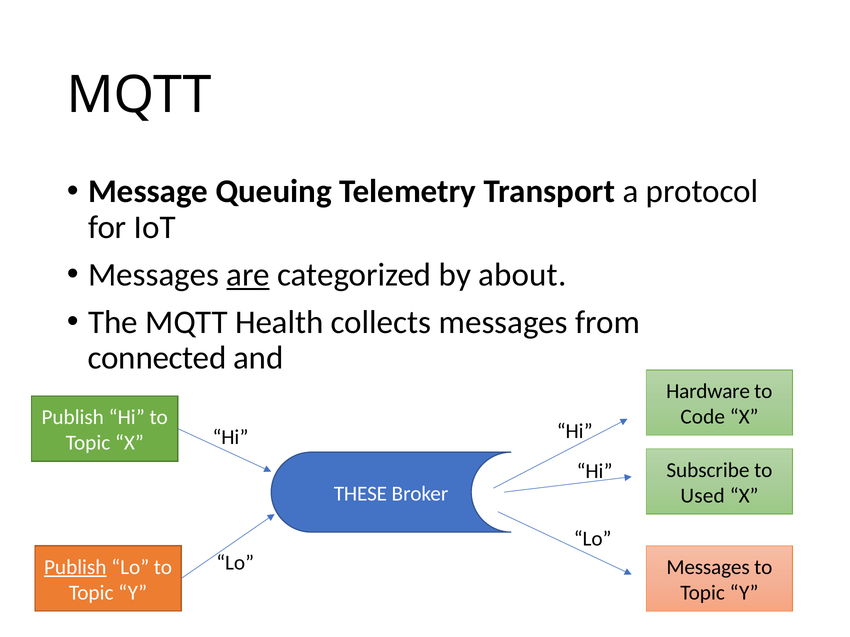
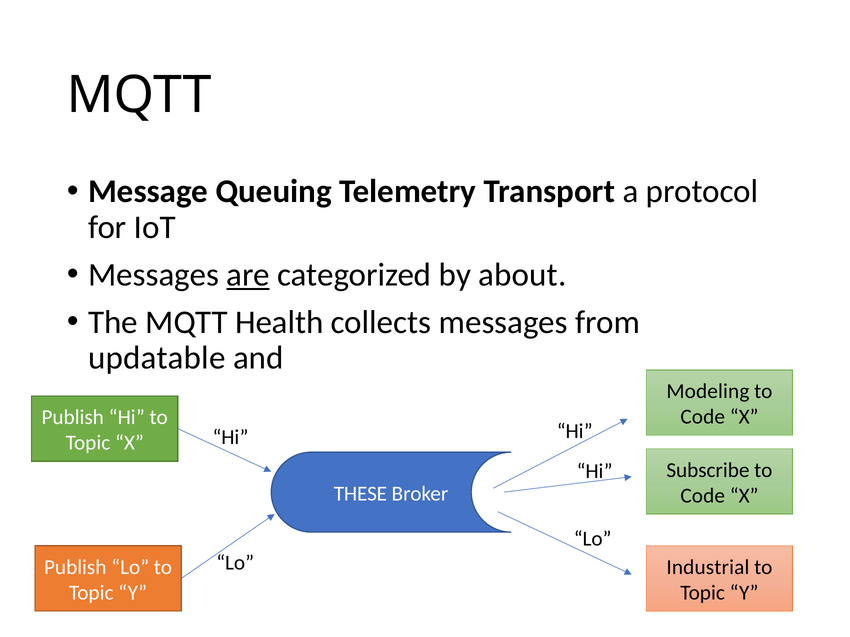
connected: connected -> updatable
Hardware: Hardware -> Modeling
Used at (703, 496): Used -> Code
Publish at (75, 568) underline: present -> none
Messages at (708, 568): Messages -> Industrial
